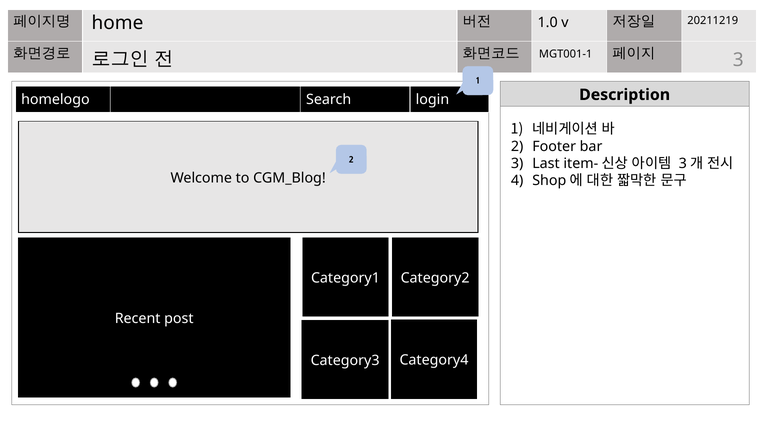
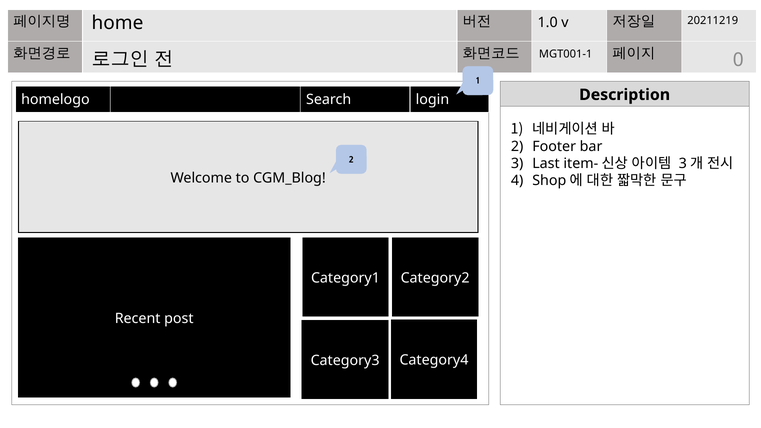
MGT001-1 3: 3 -> 0
